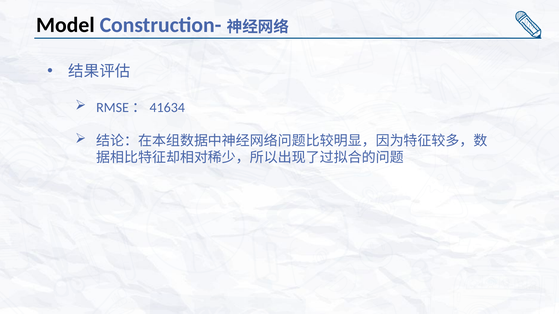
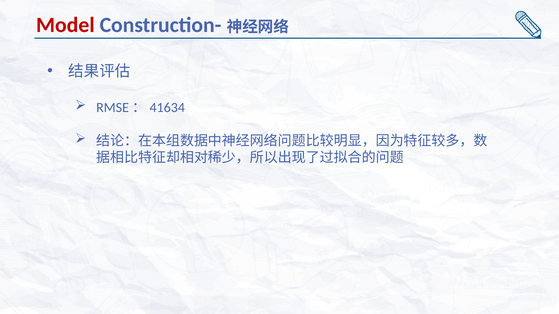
Model colour: black -> red
